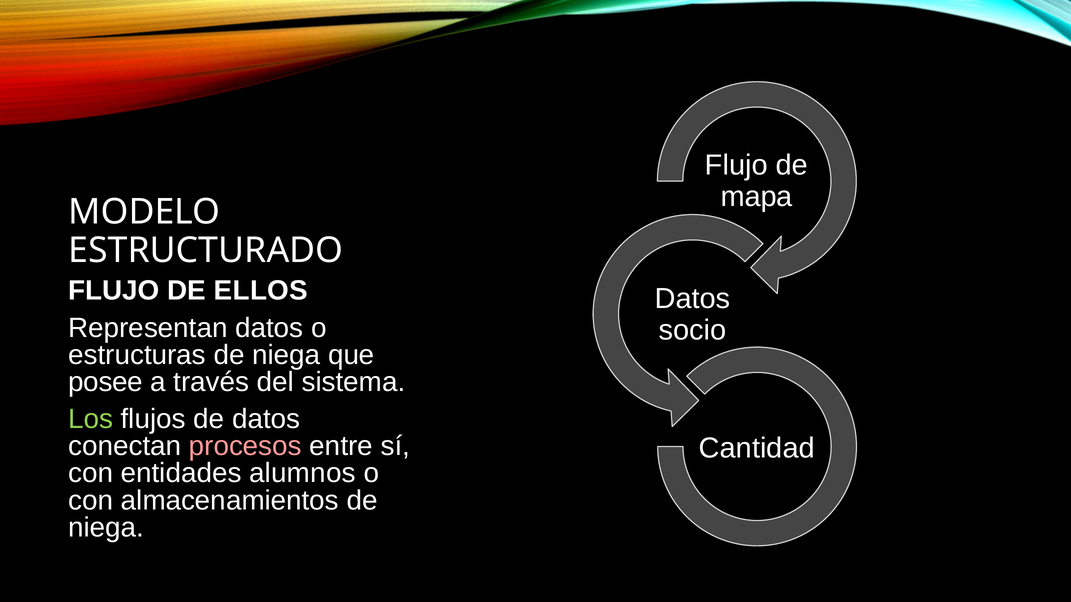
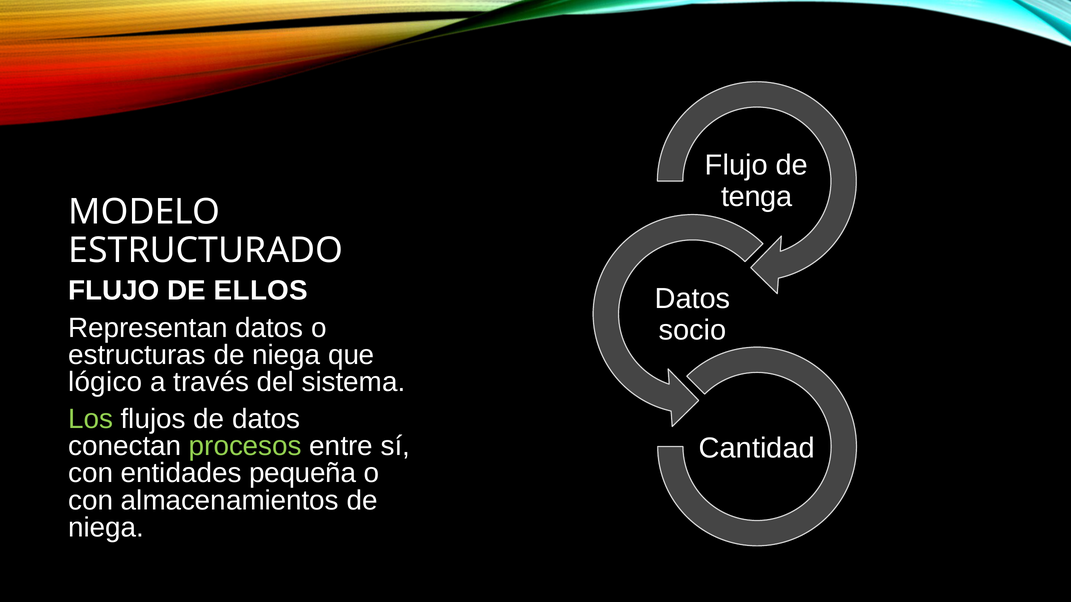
mapa: mapa -> tenga
posee: posee -> lógico
procesos colour: pink -> light green
alumnos: alumnos -> pequeña
